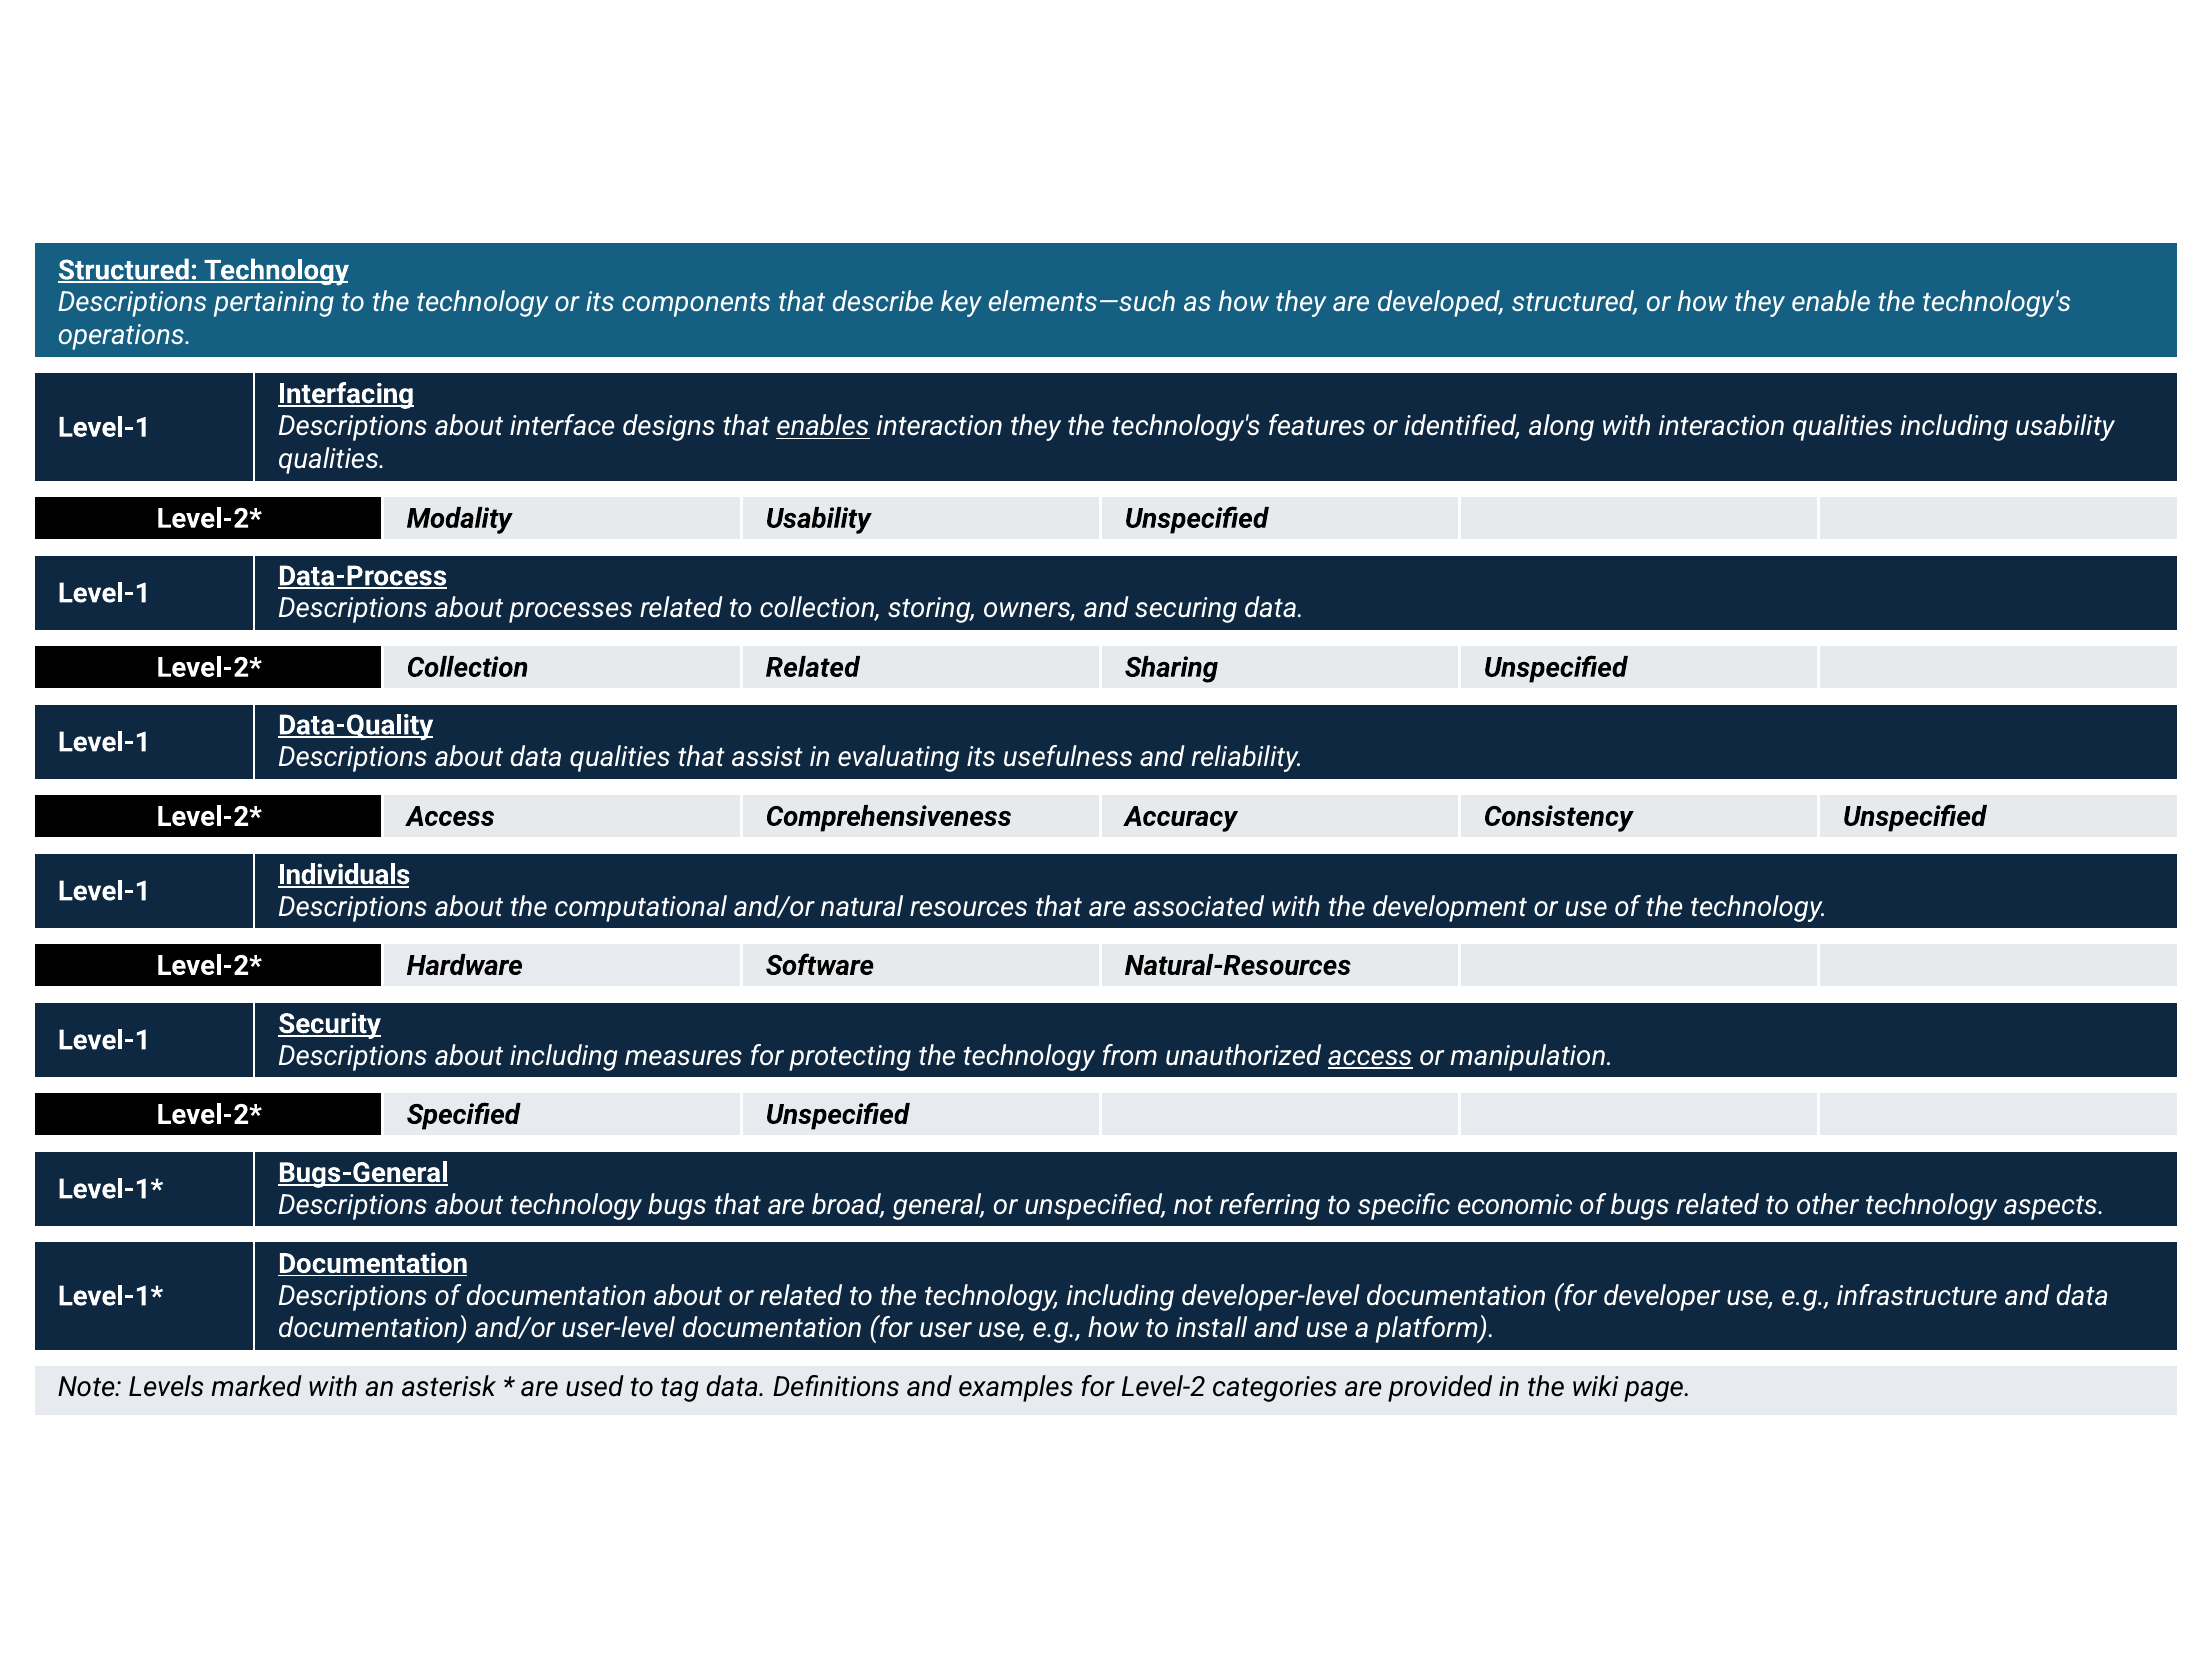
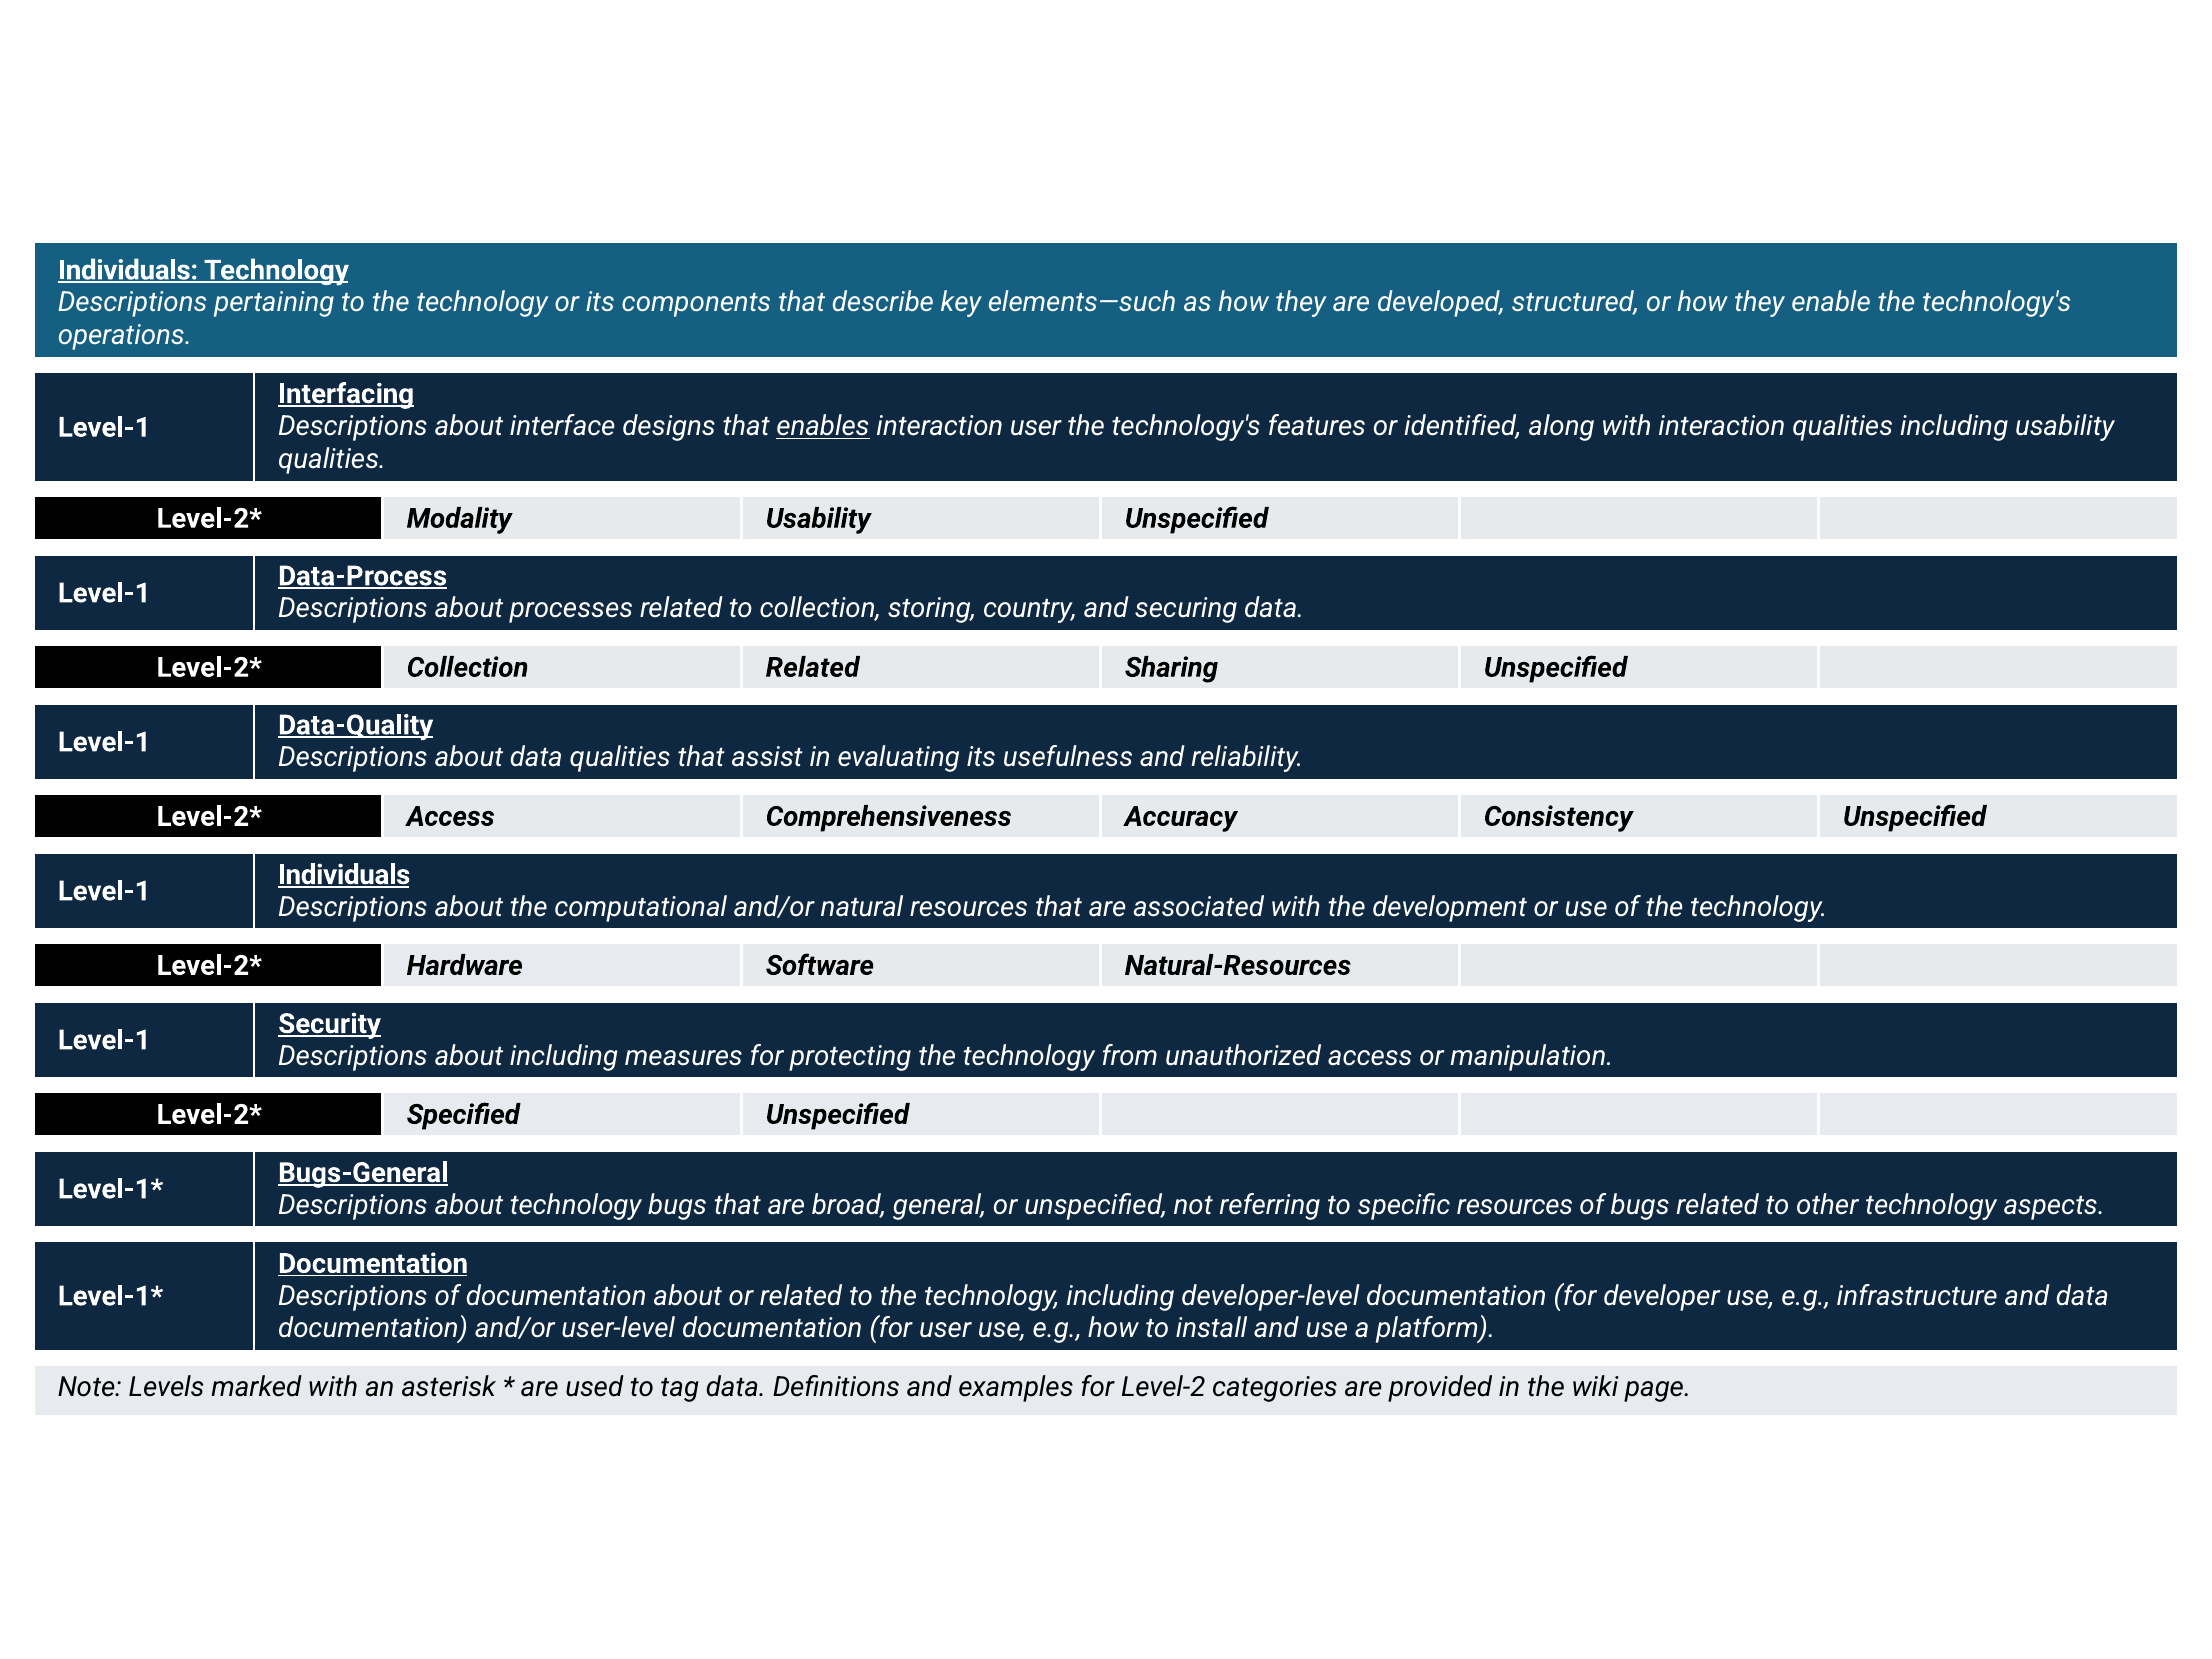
Structured at (128, 270): Structured -> Individuals
interaction they: they -> user
owners: owners -> country
access at (1370, 1056) underline: present -> none
specific economic: economic -> resources
